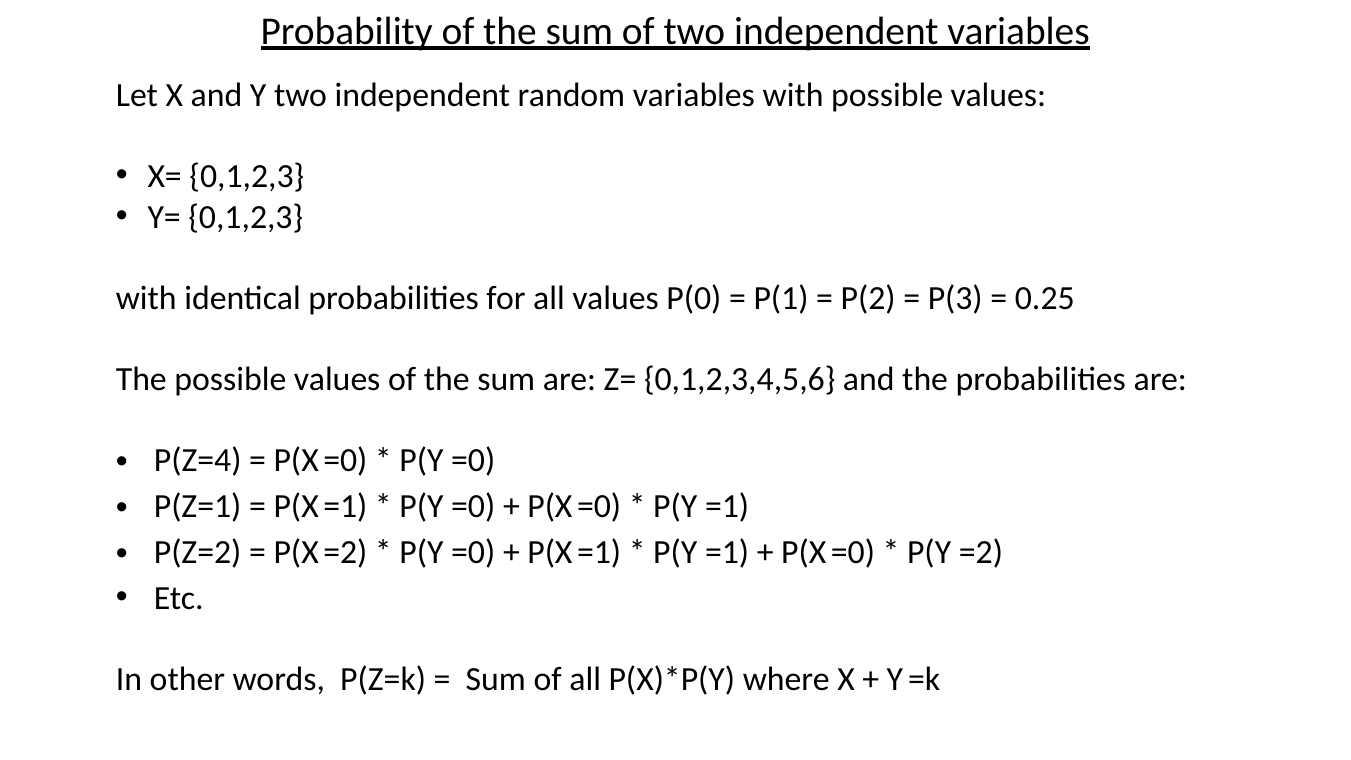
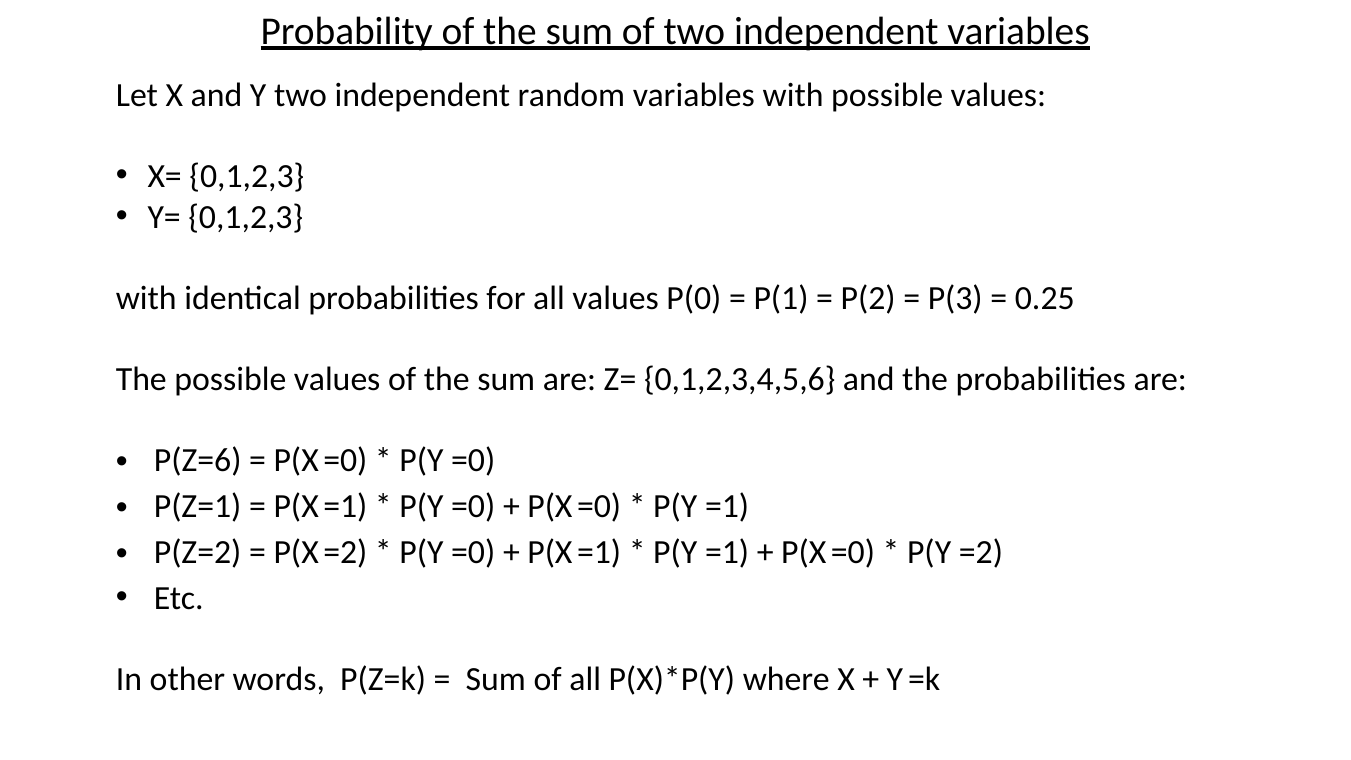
P(Z=4: P(Z=4 -> P(Z=6
